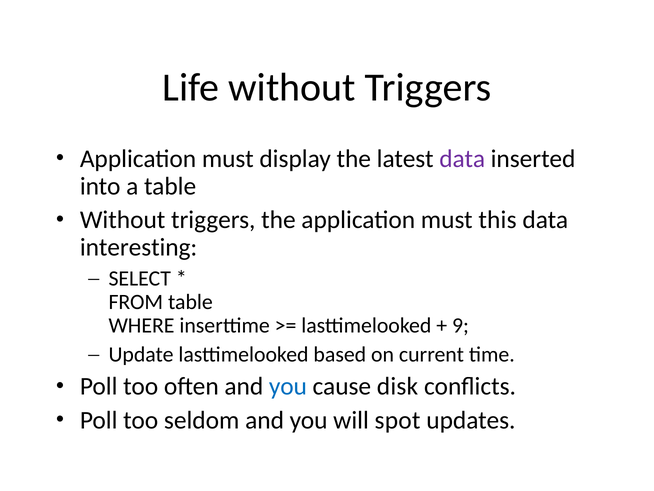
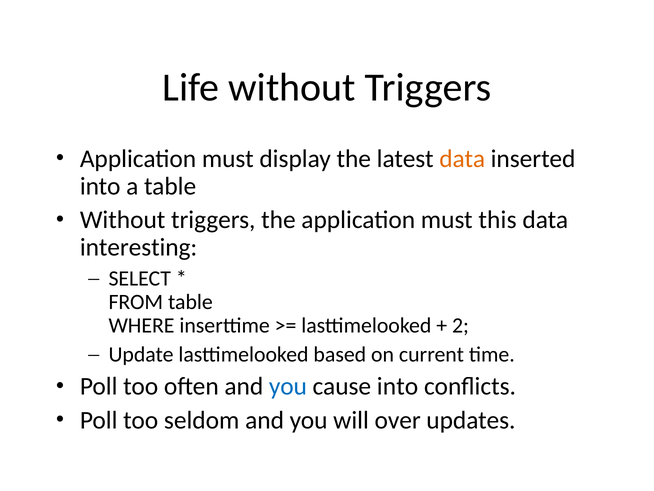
data at (462, 159) colour: purple -> orange
9: 9 -> 2
cause disk: disk -> into
spot: spot -> over
